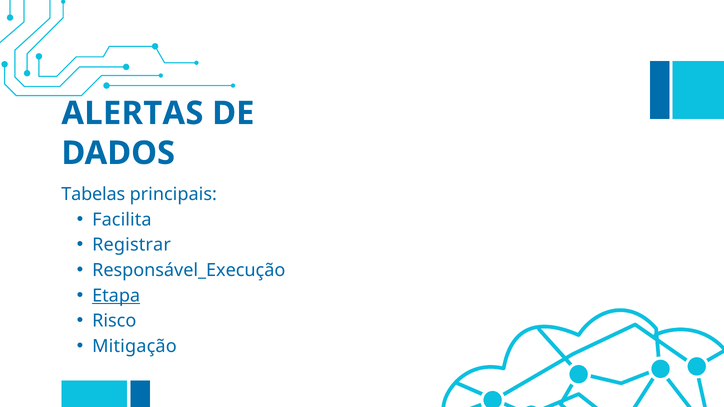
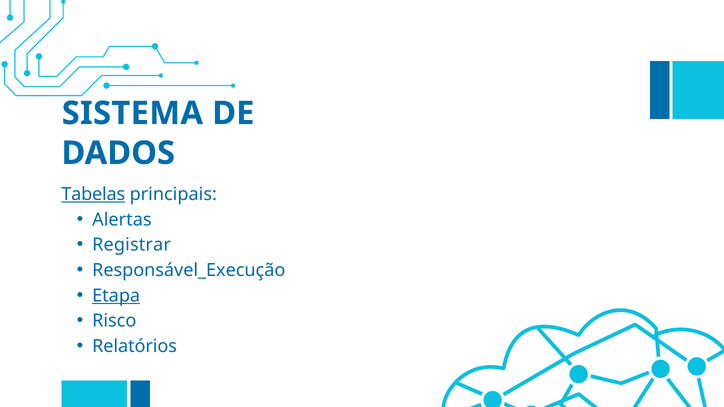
ALERTAS: ALERTAS -> SISTEMA
Tabelas underline: none -> present
Facilita: Facilita -> Alertas
Mitigação: Mitigação -> Relatórios
